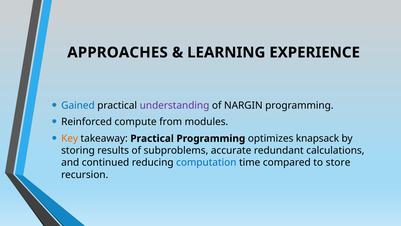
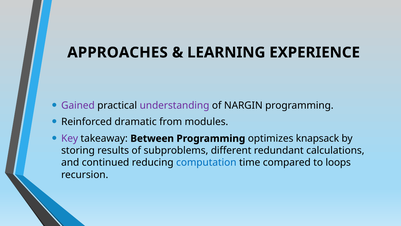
Gained colour: blue -> purple
compute: compute -> dramatic
Key colour: orange -> purple
takeaway Practical: Practical -> Between
accurate: accurate -> different
store: store -> loops
